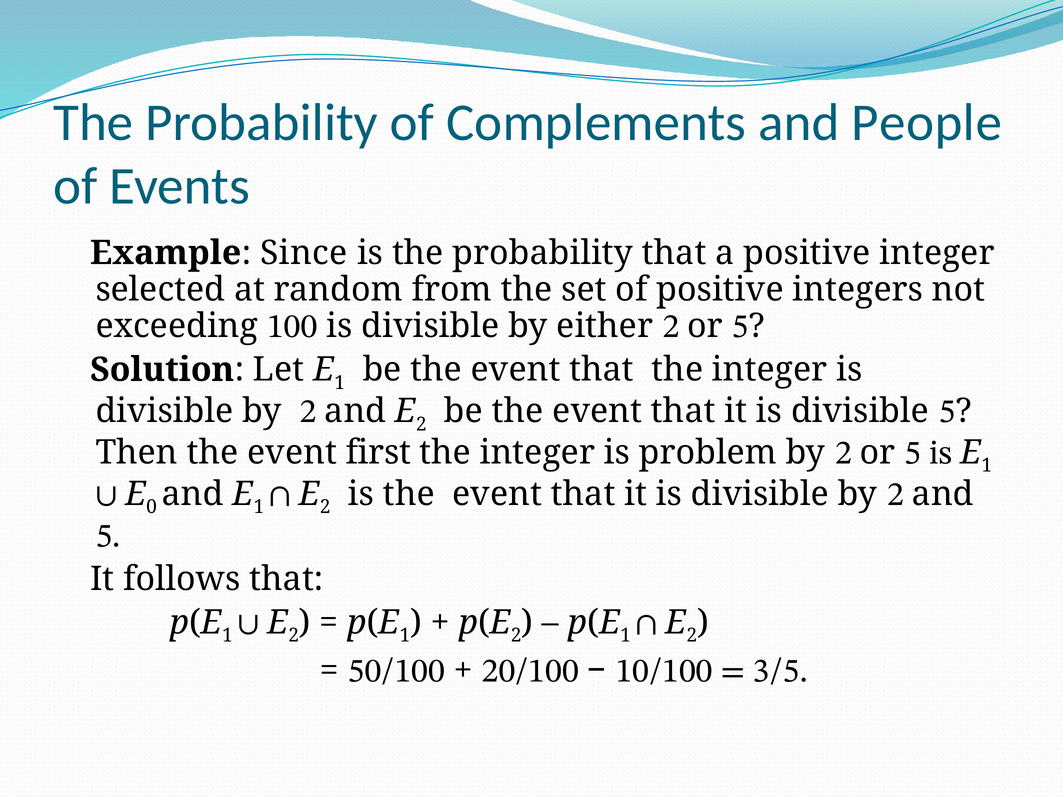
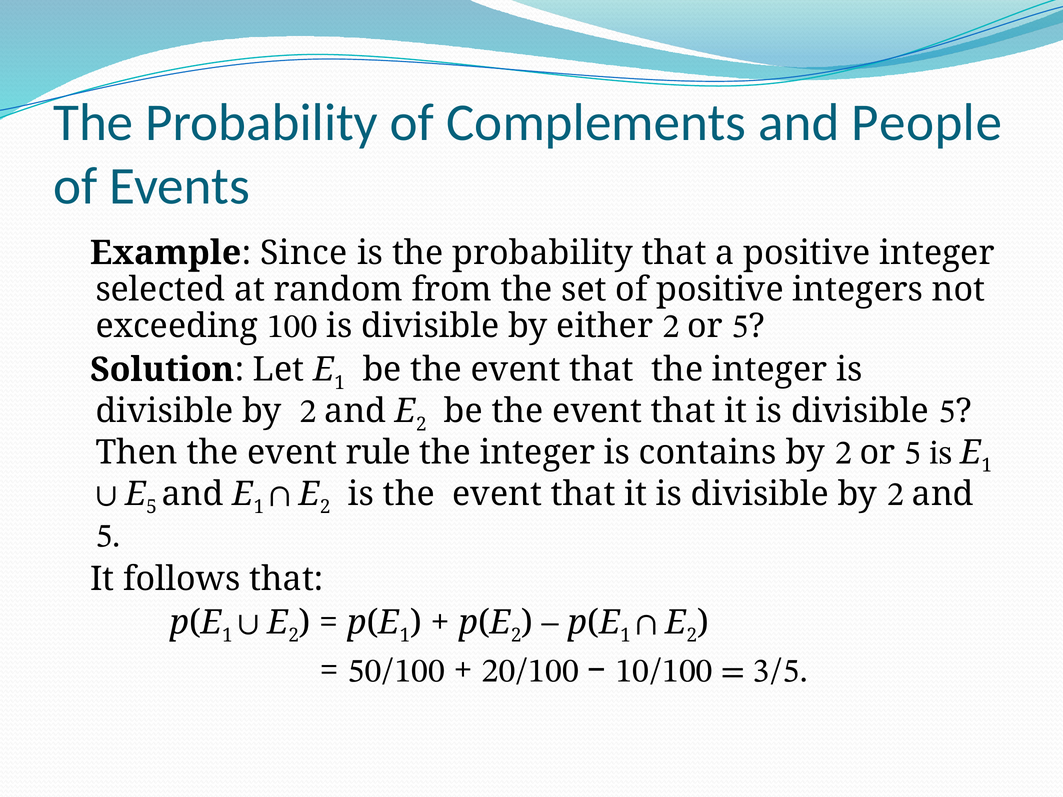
first: first -> rule
problem: problem -> contains
0 at (152, 507): 0 -> 5
